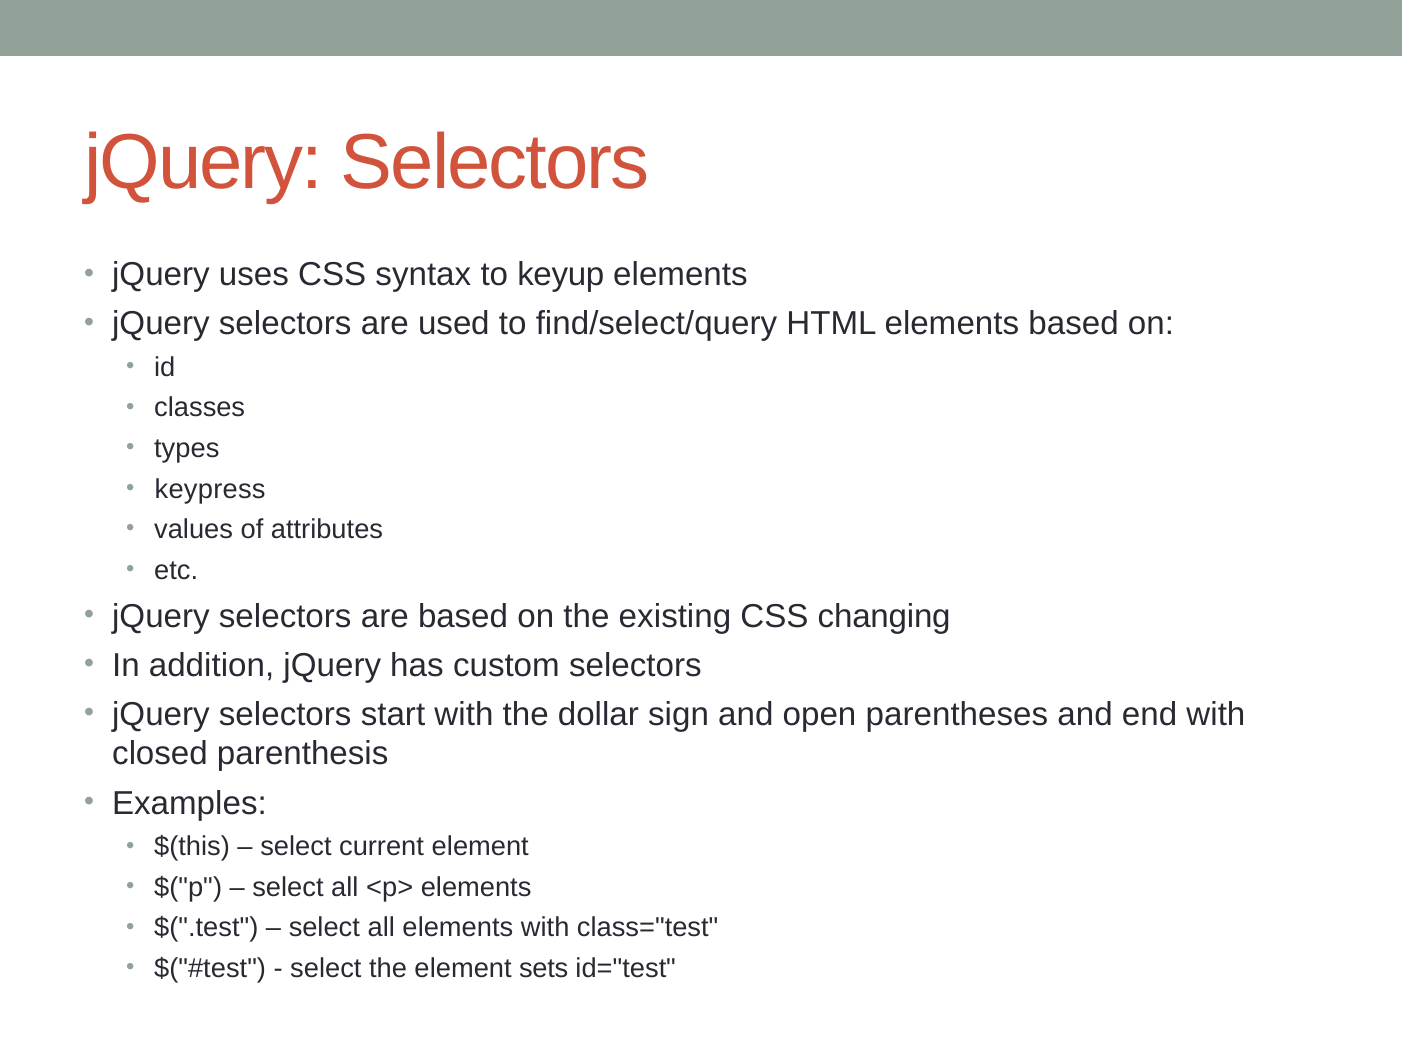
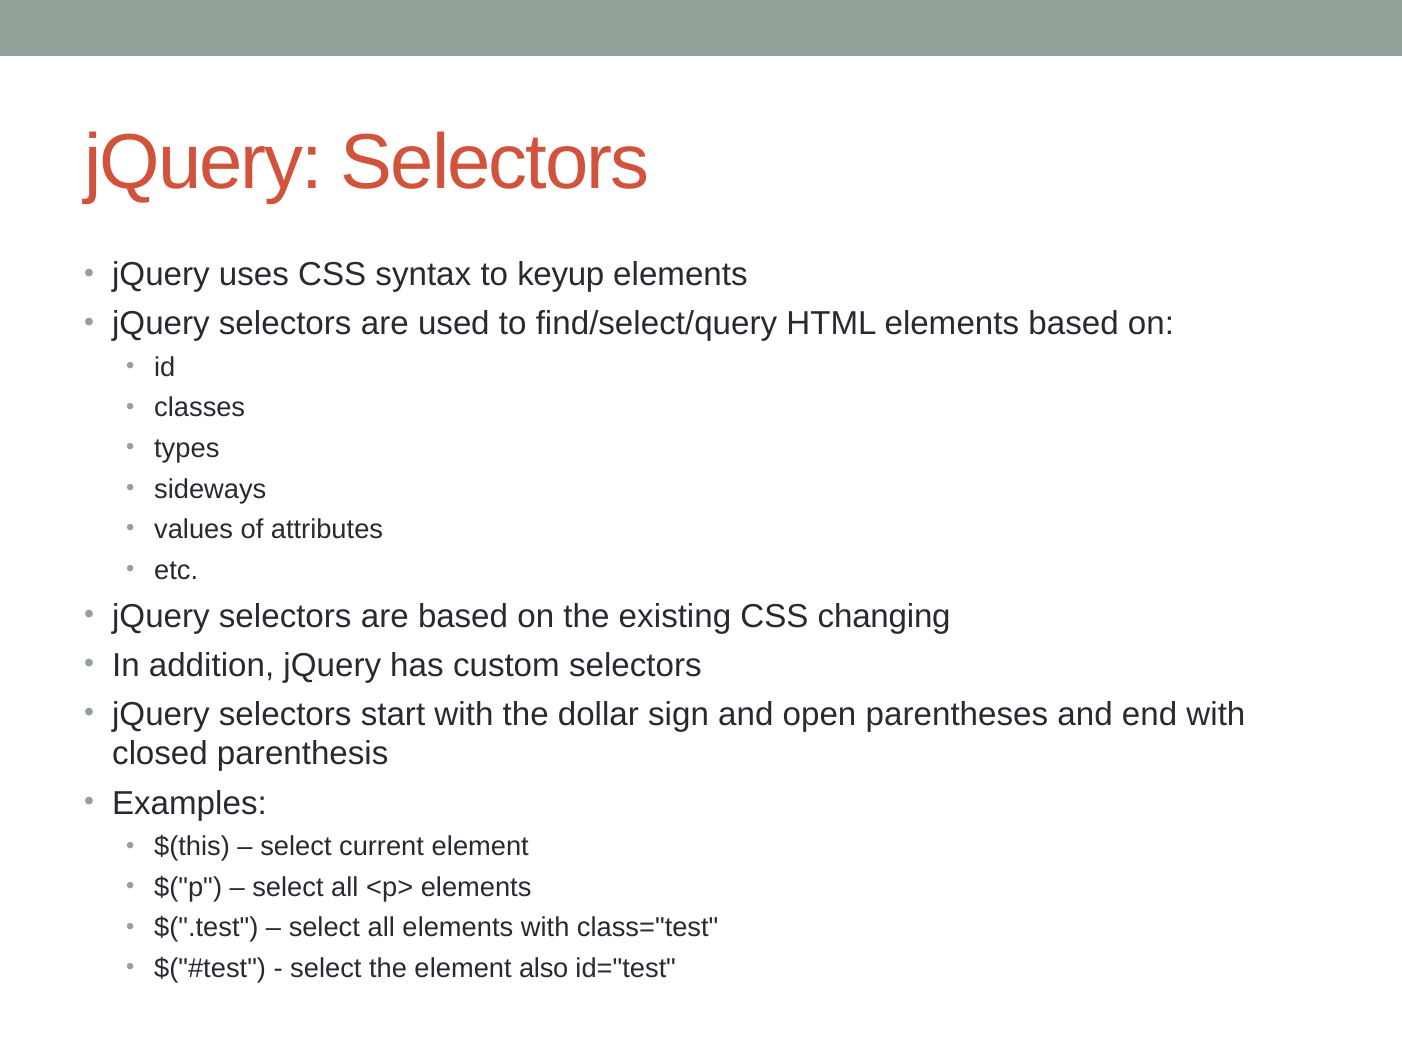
keypress: keypress -> sideways
sets: sets -> also
